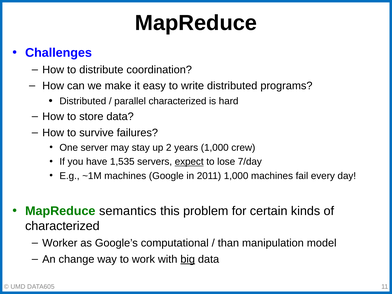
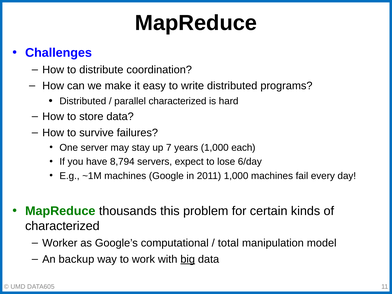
2: 2 -> 7
crew: crew -> each
1,535: 1,535 -> 8,794
expect underline: present -> none
7/day: 7/day -> 6/day
semantics: semantics -> thousands
than: than -> total
change: change -> backup
